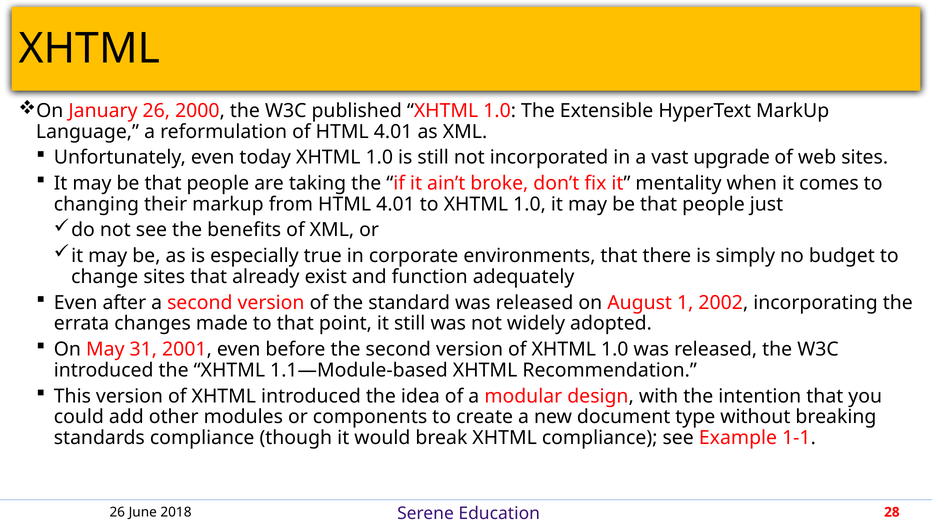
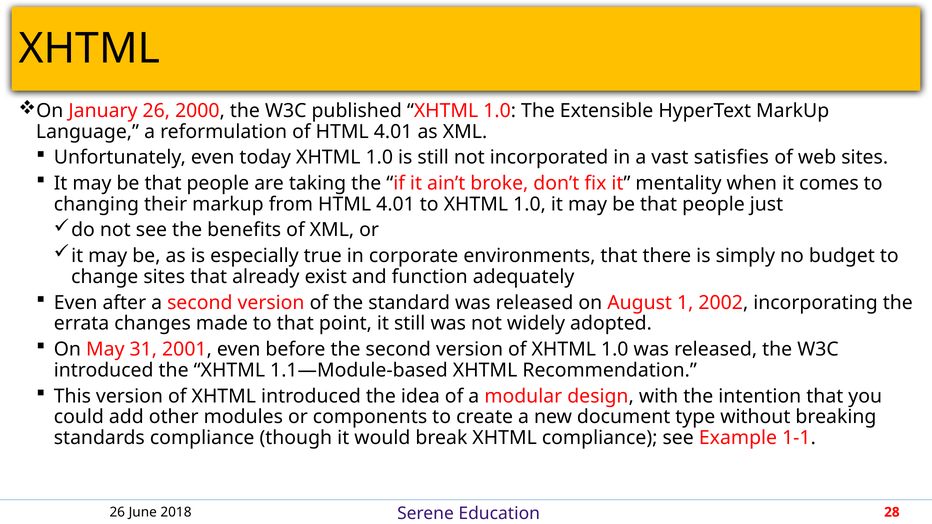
upgrade: upgrade -> satisfies
